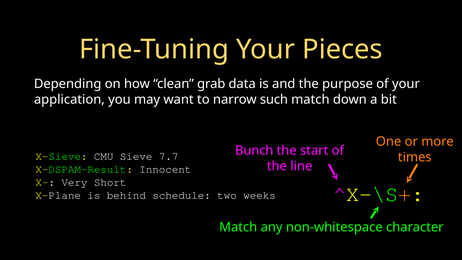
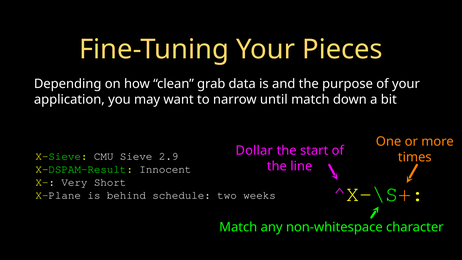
such: such -> until
Bunch: Bunch -> Dollar
7.7: 7.7 -> 2.9
